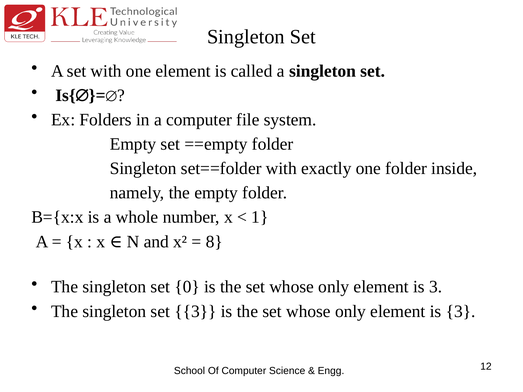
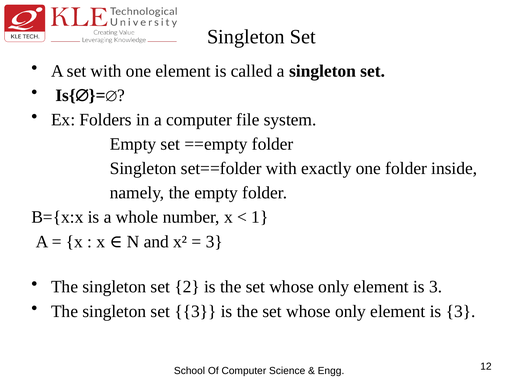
8 at (214, 242): 8 -> 3
0: 0 -> 2
